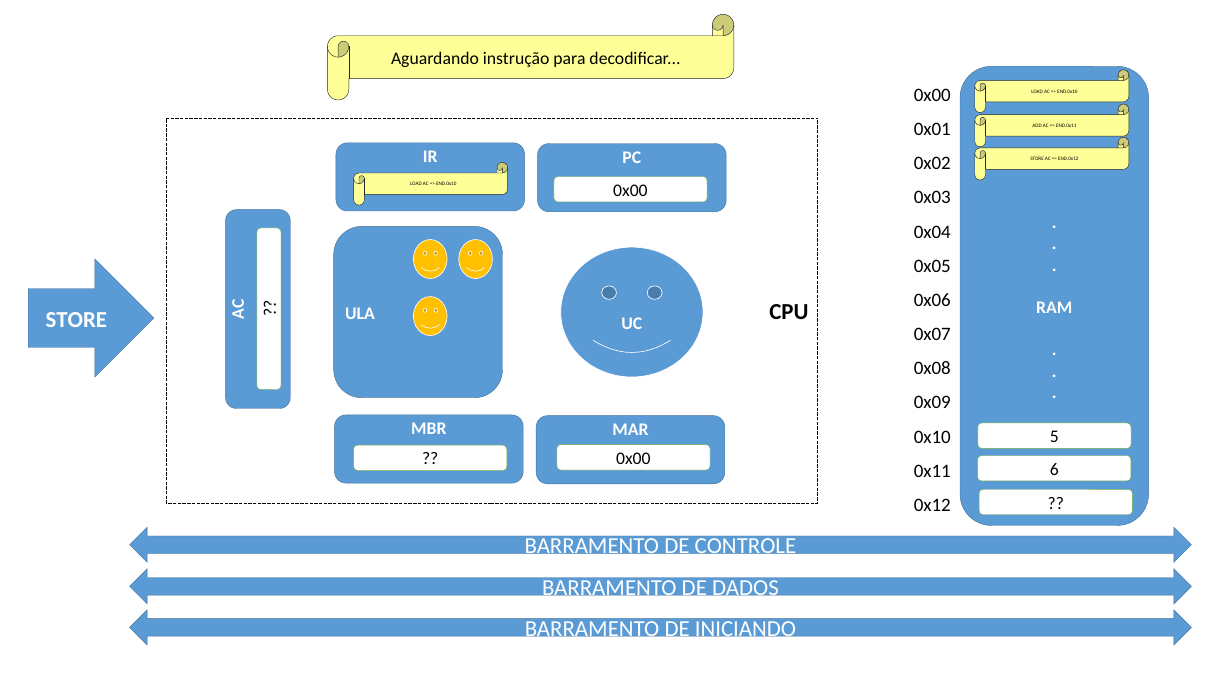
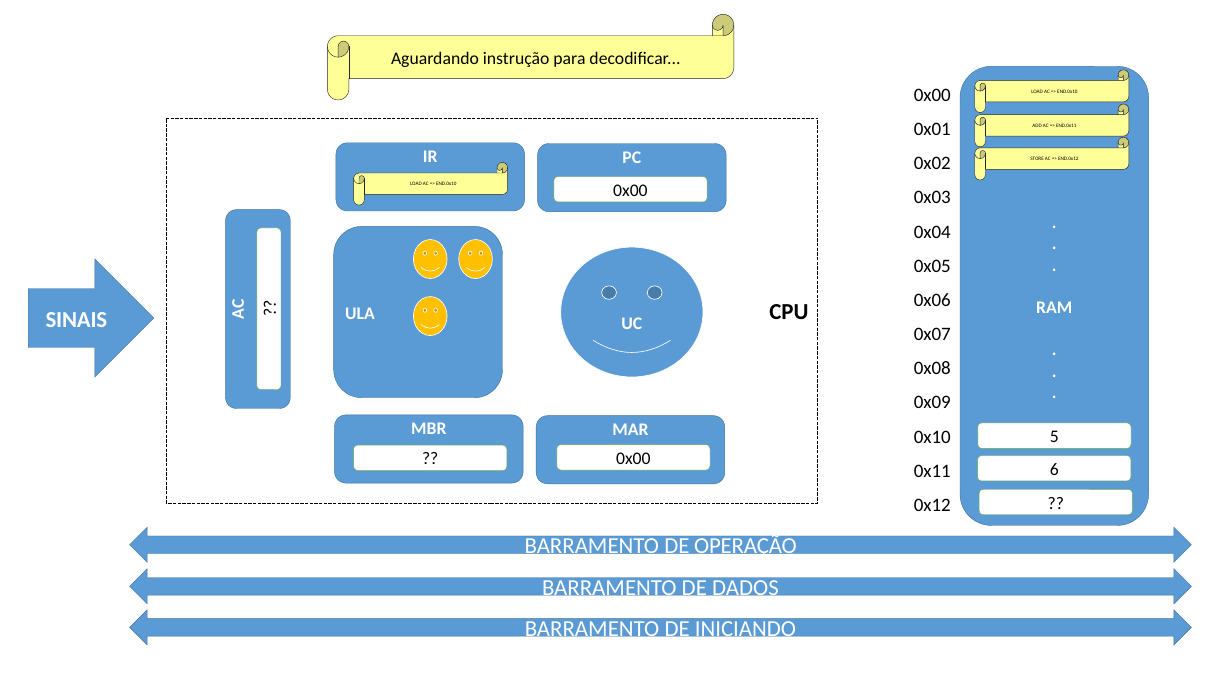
STORE at (76, 320): STORE -> SINAIS
CONTROLE: CONTROLE -> OPERAÇÃO
